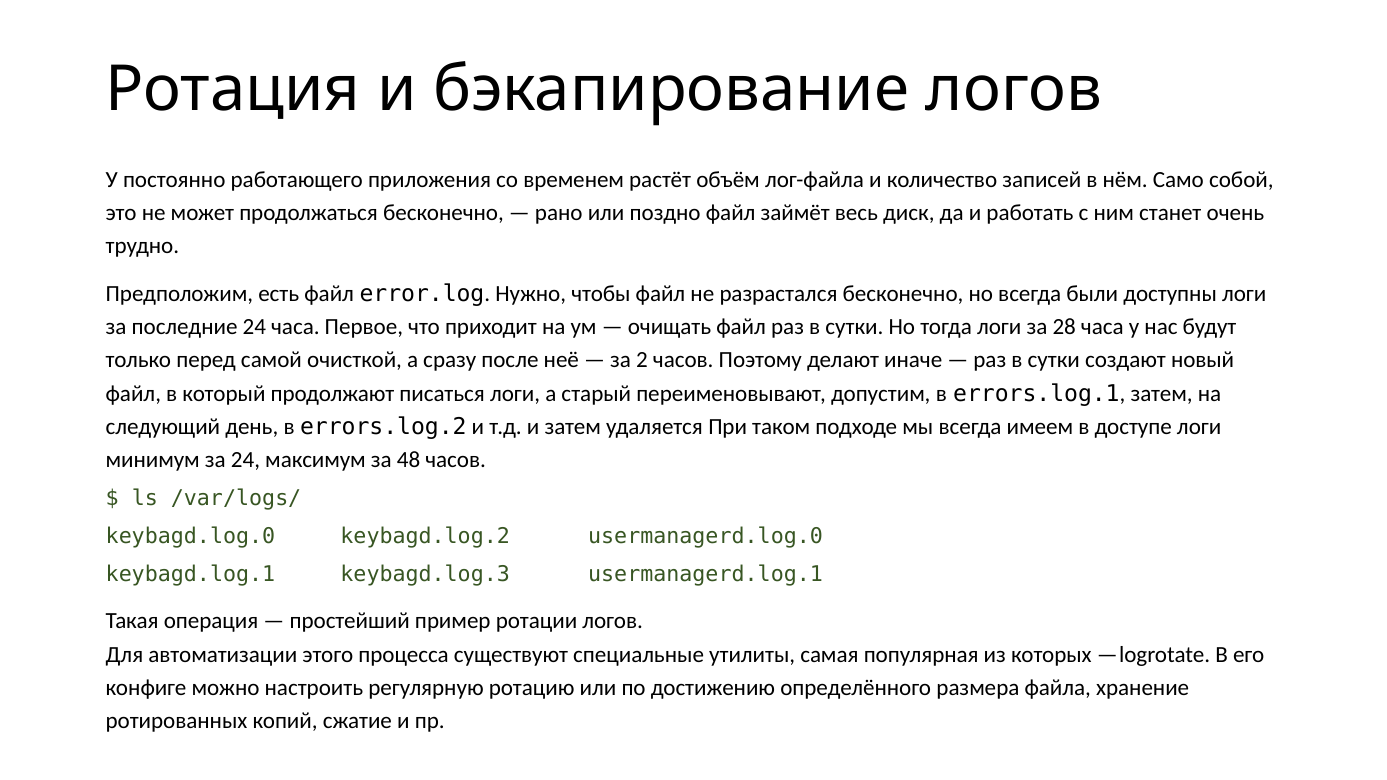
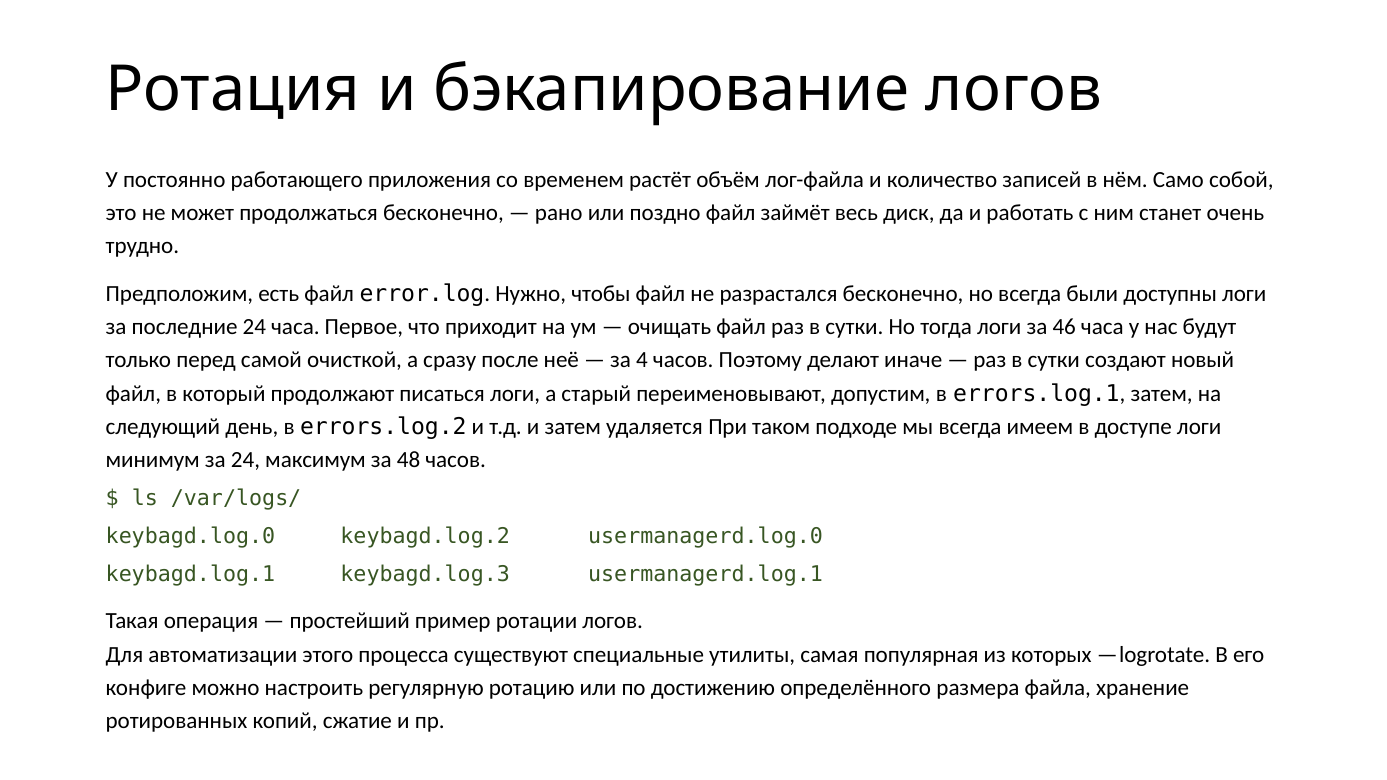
28: 28 -> 46
2: 2 -> 4
